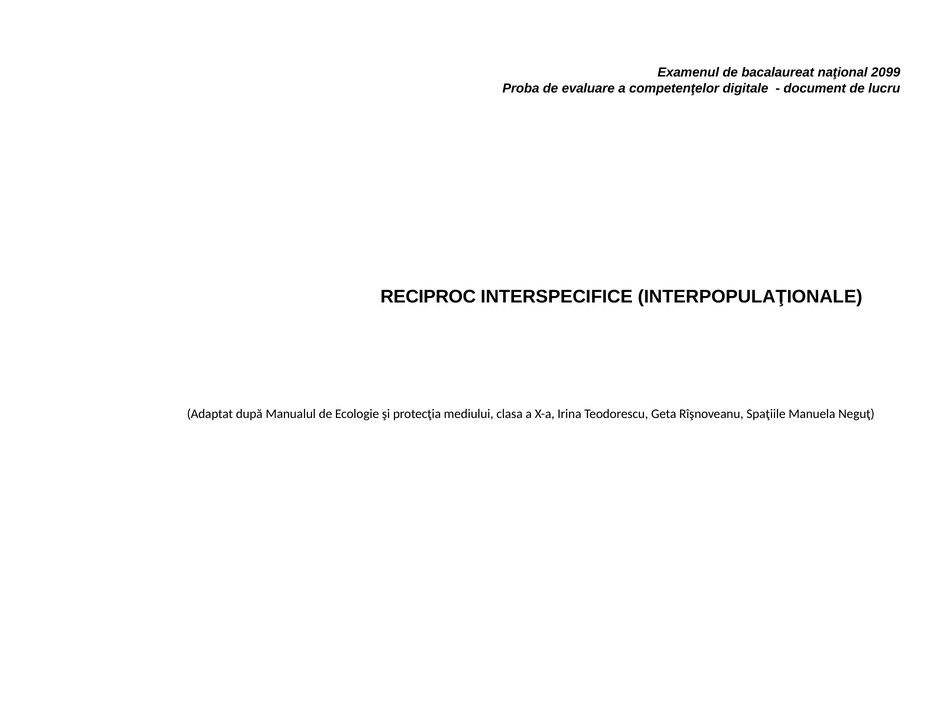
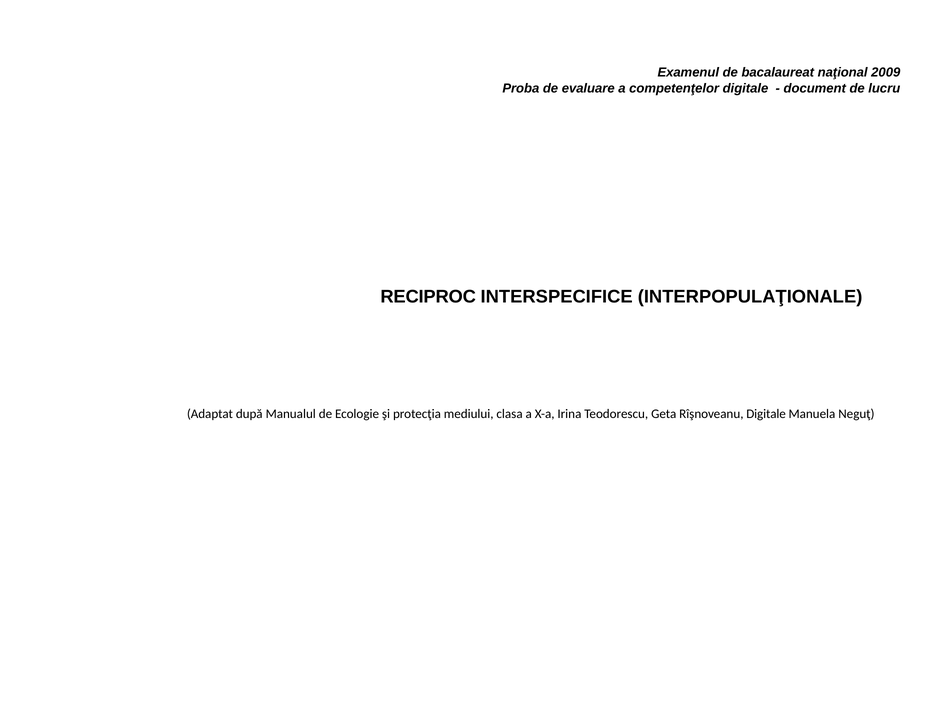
2099: 2099 -> 2009
Rîşnoveanu Spaţiile: Spaţiile -> Digitale
